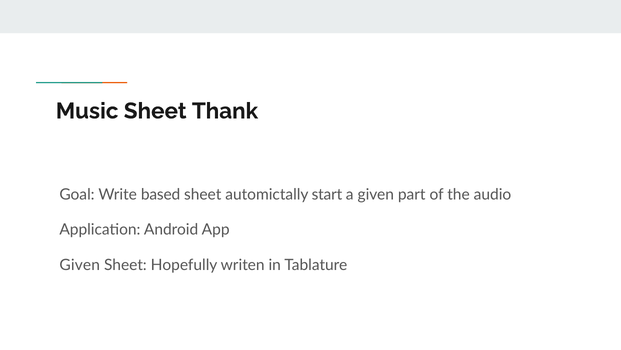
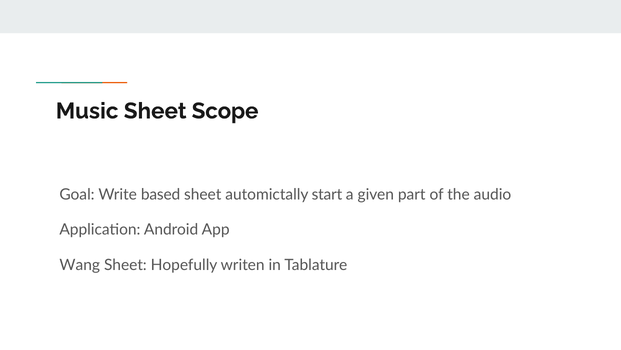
Thank: Thank -> Scope
Given at (80, 264): Given -> Wang
